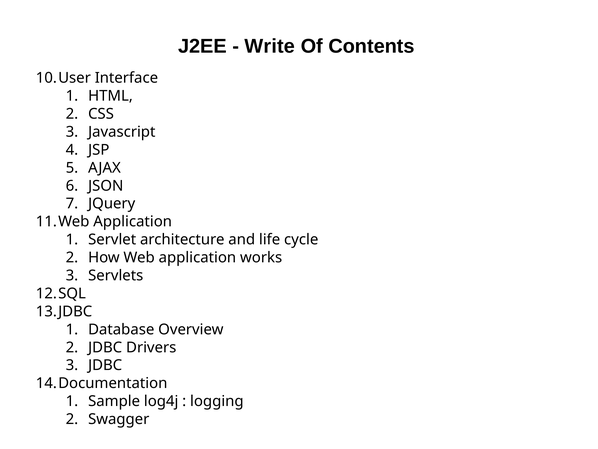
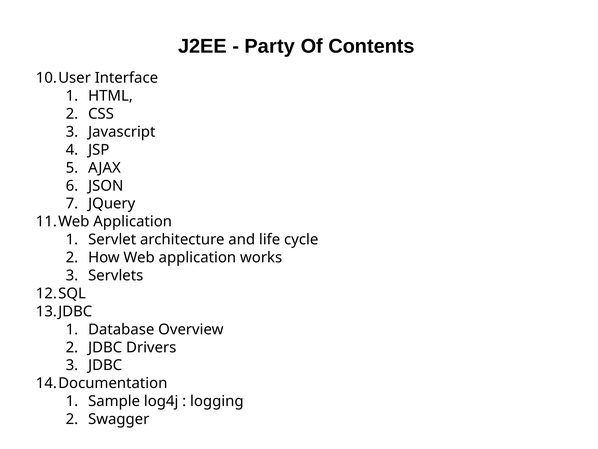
Write: Write -> Party
